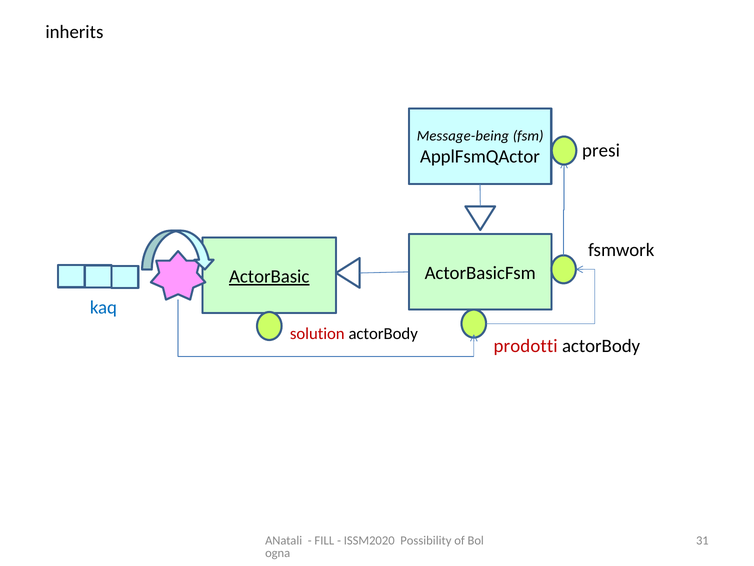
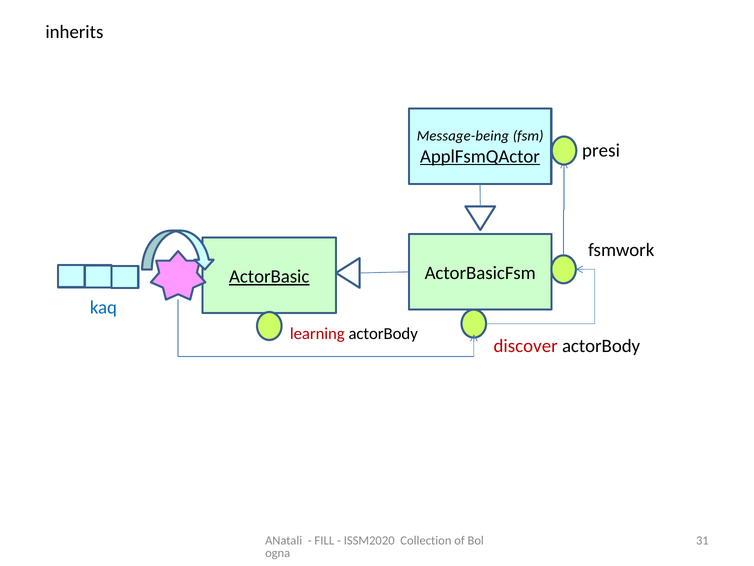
ApplFsmQActor underline: none -> present
solution: solution -> learning
prodotti: prodotti -> discover
Possibility: Possibility -> Collection
